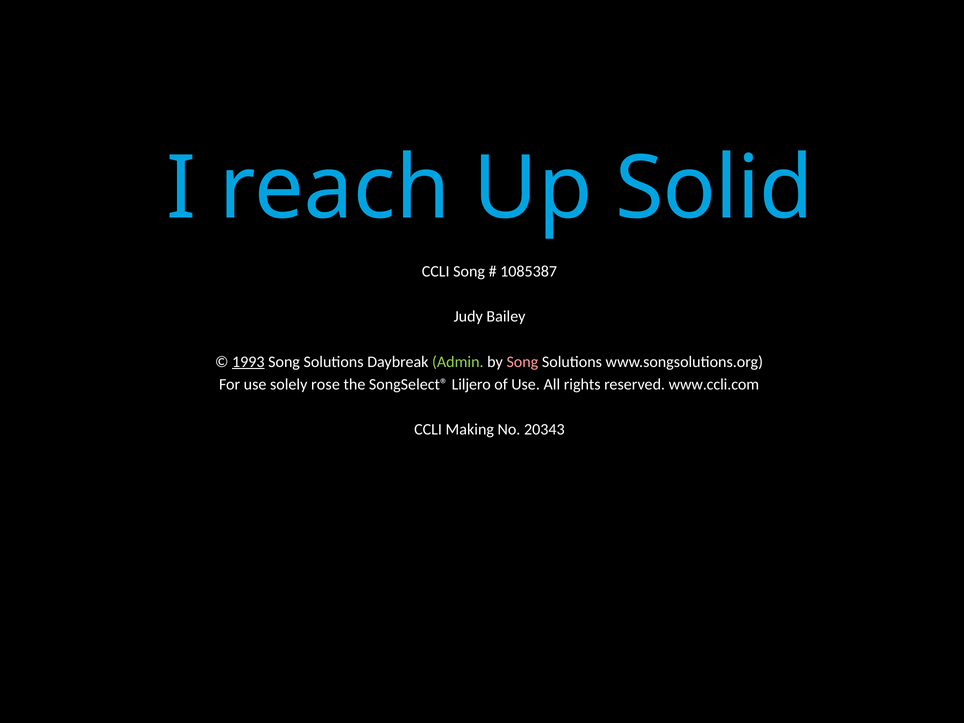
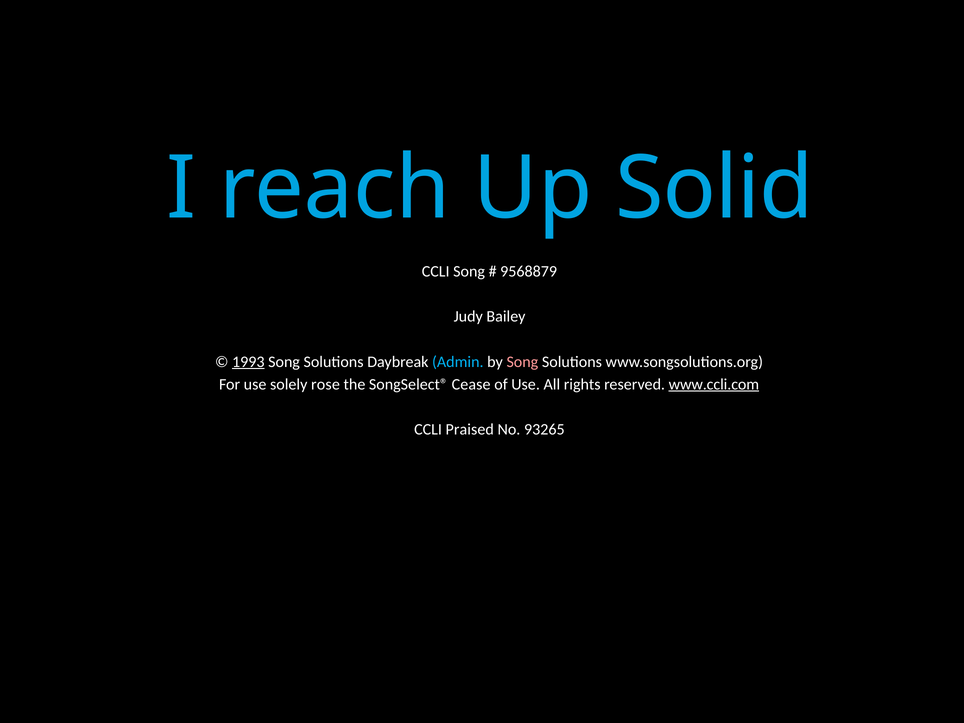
1085387: 1085387 -> 9568879
Admin colour: light green -> light blue
Liljero: Liljero -> Cease
www.ccli.com underline: none -> present
Making: Making -> Praised
20343: 20343 -> 93265
